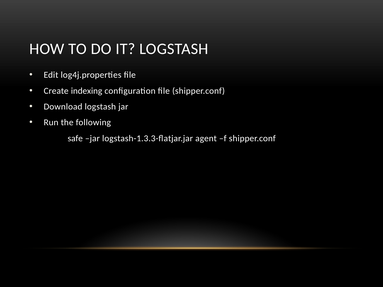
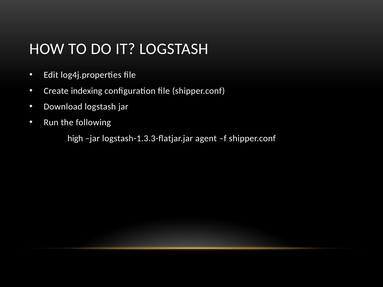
safe: safe -> high
